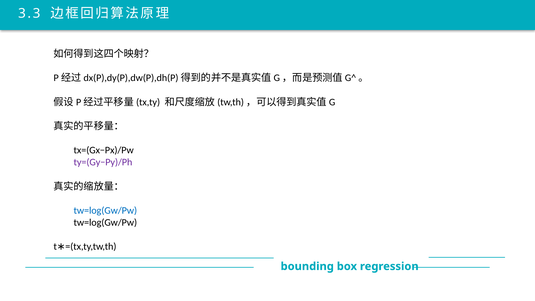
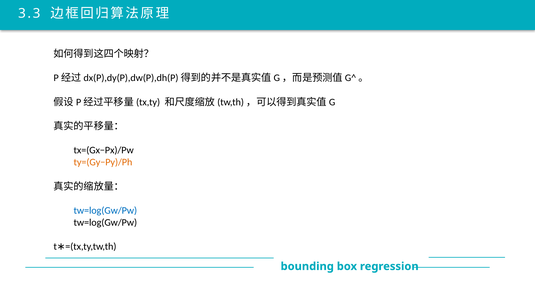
ty=(Gy−Py)/Ph colour: purple -> orange
